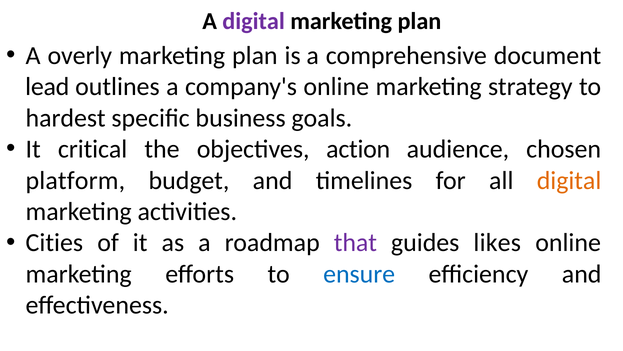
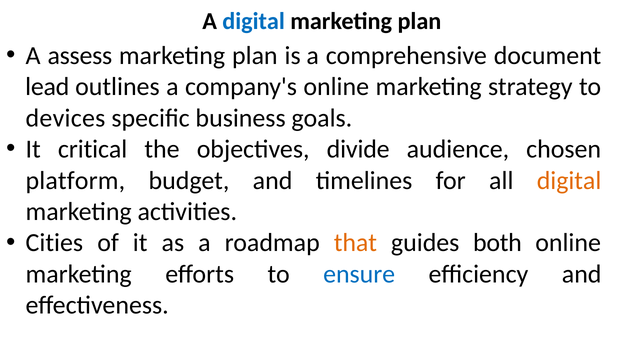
digital at (254, 21) colour: purple -> blue
overly: overly -> assess
hardest: hardest -> devices
action: action -> divide
that colour: purple -> orange
likes: likes -> both
